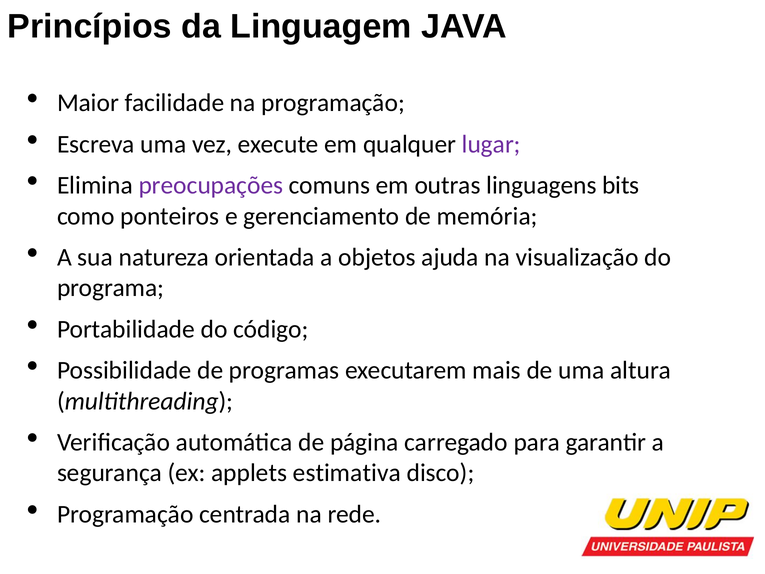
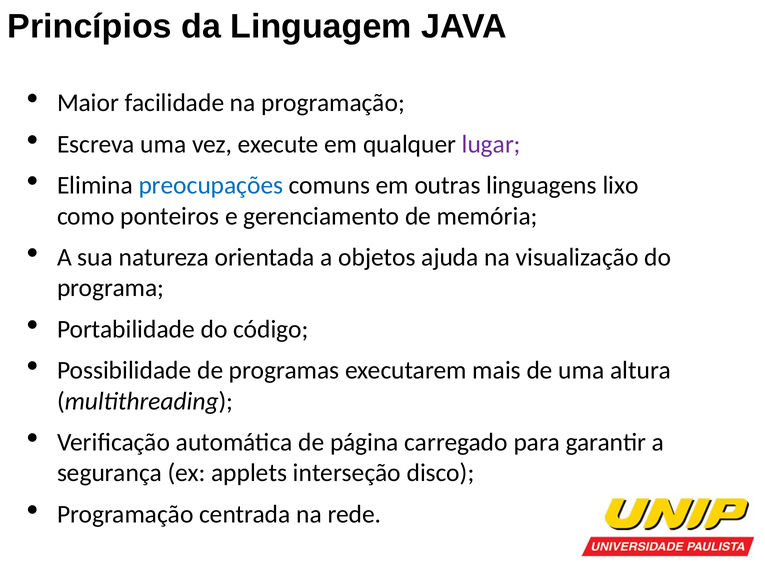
preocupações colour: purple -> blue
bits: bits -> lixo
estimativa: estimativa -> interseção
